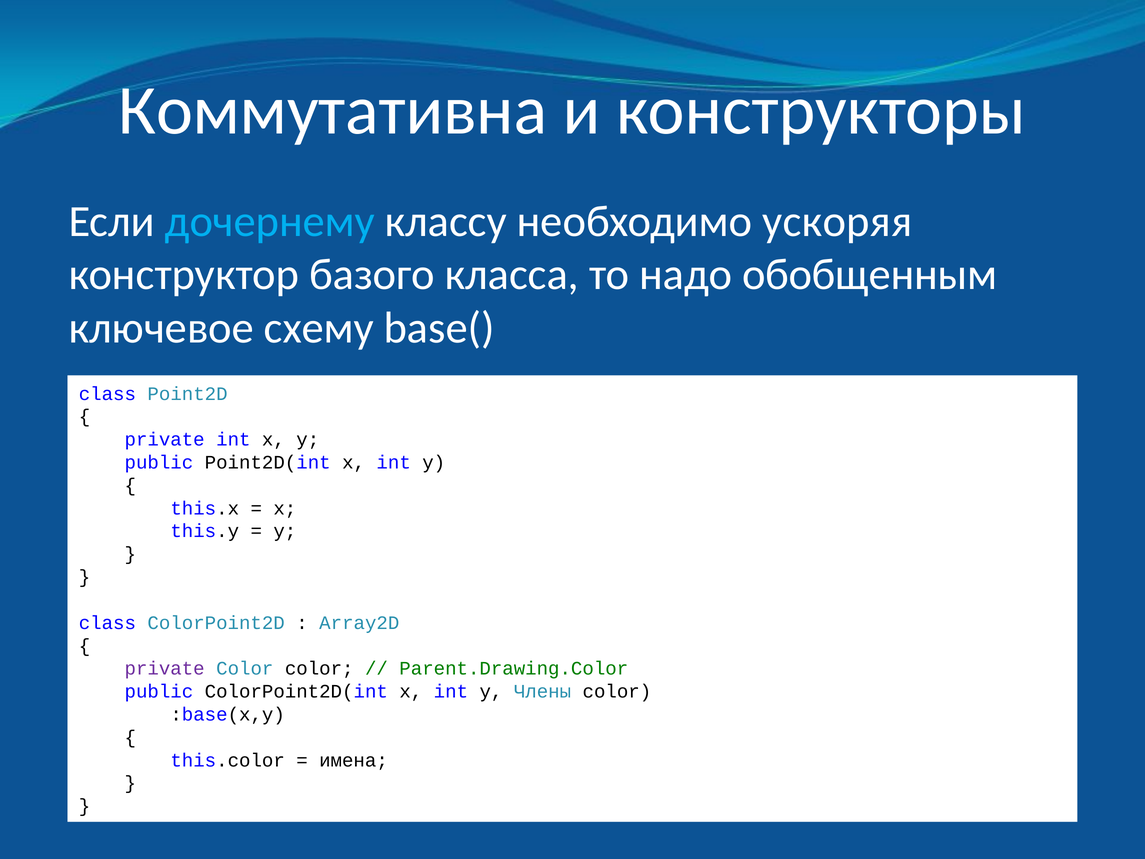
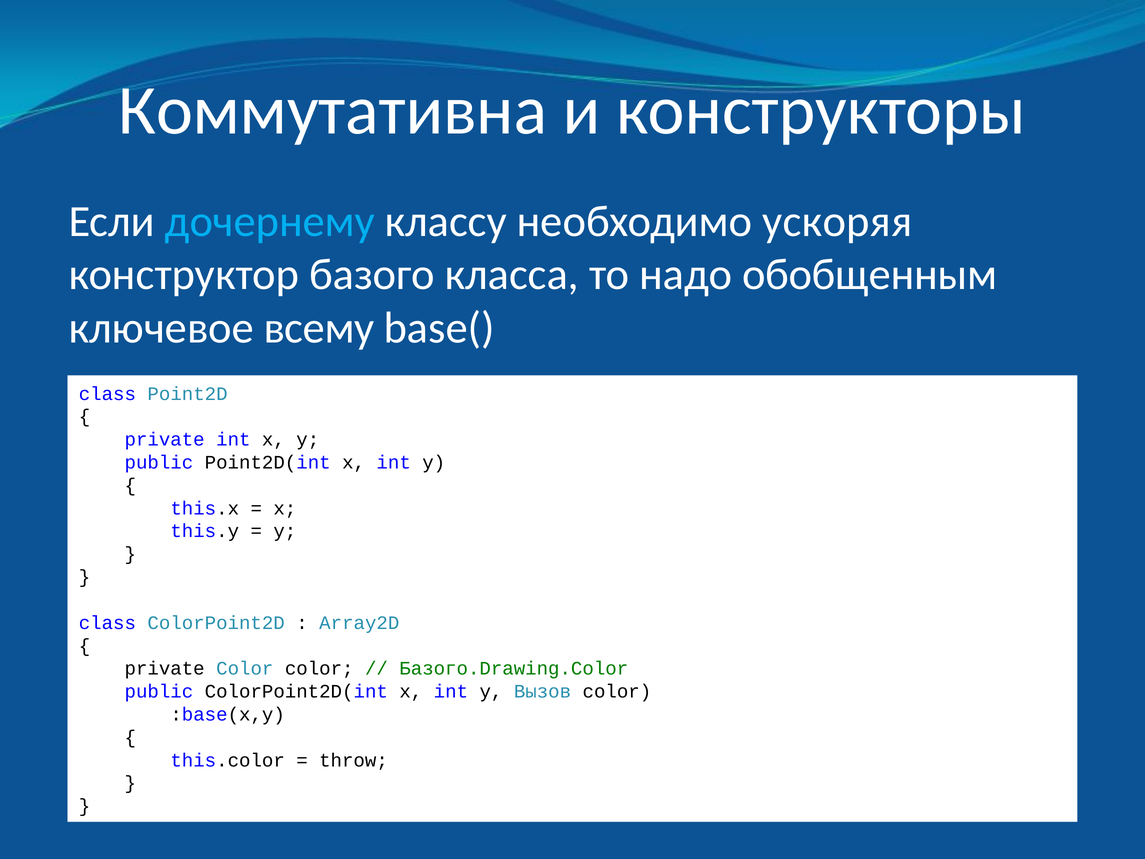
схему: схему -> всему
private at (165, 668) colour: purple -> black
Parent.Drawing.Color: Parent.Drawing.Color -> Базого.Drawing.Color
Члены: Члены -> Вызов
имена: имена -> throw
